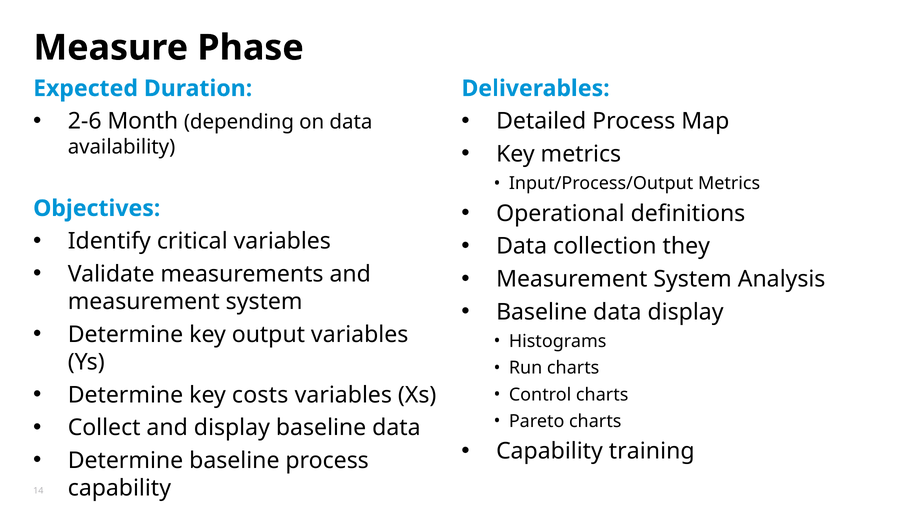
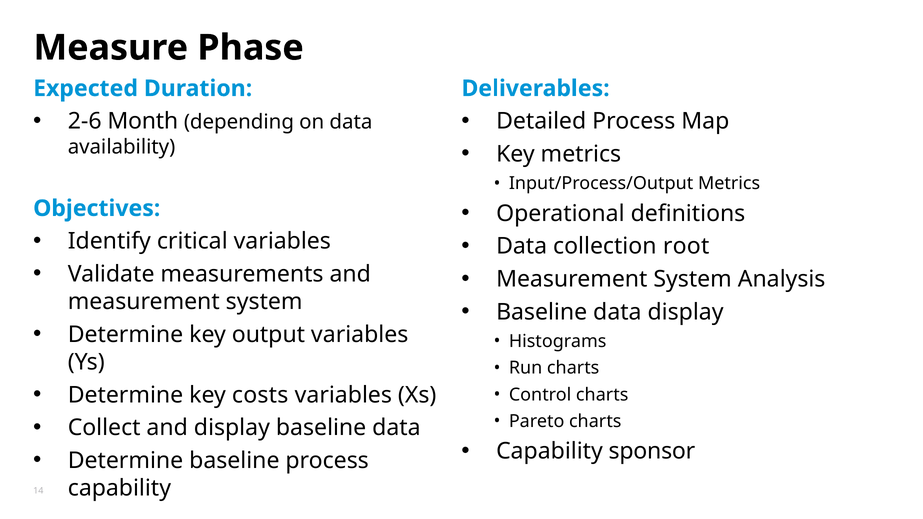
they: they -> root
training: training -> sponsor
